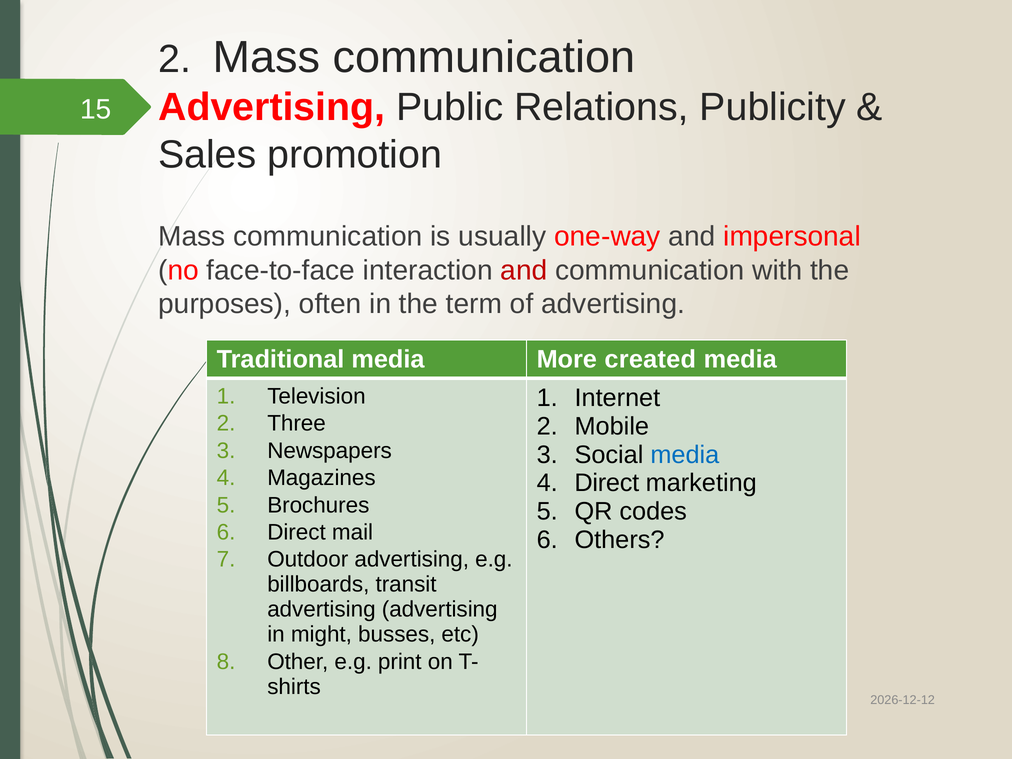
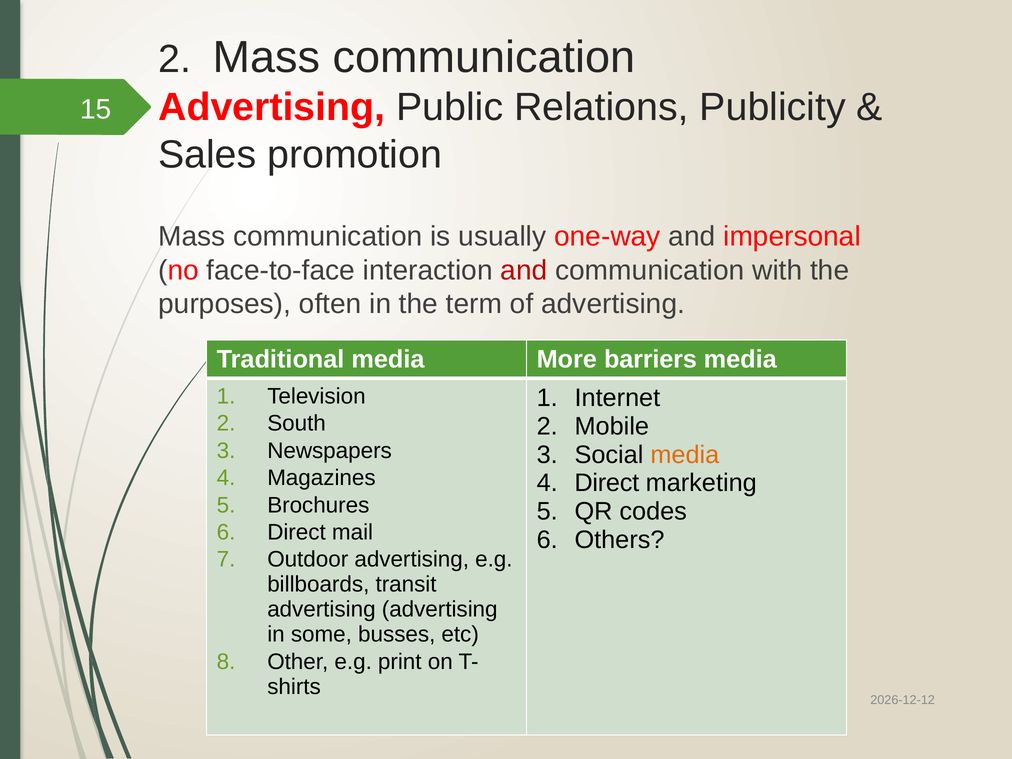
created: created -> barriers
Three: Three -> South
media at (685, 455) colour: blue -> orange
might: might -> some
